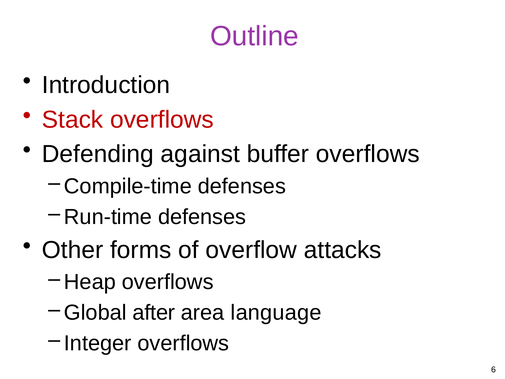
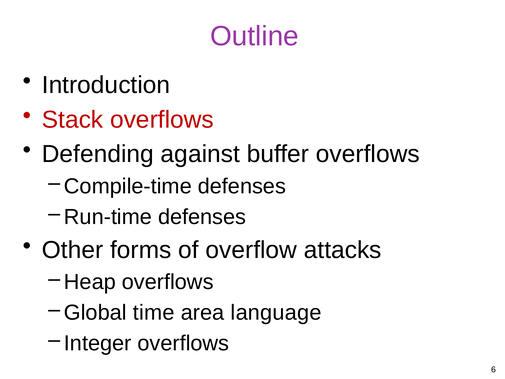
after: after -> time
